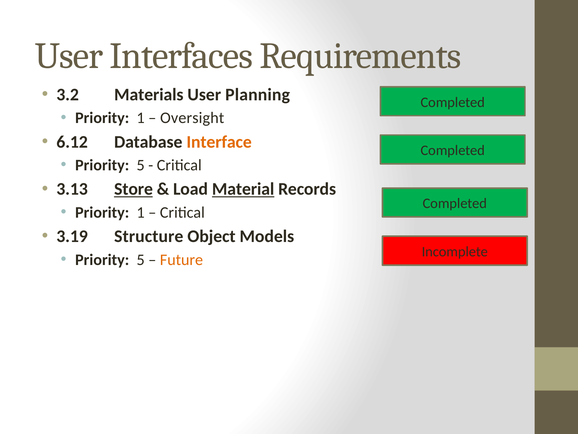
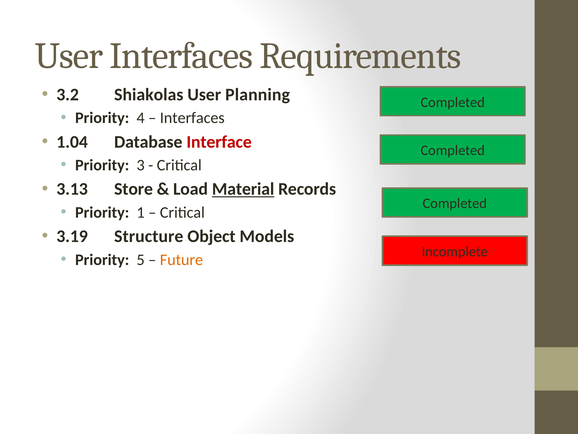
Materials: Materials -> Shiakolas
1 at (141, 118): 1 -> 4
Oversight at (192, 118): Oversight -> Interfaces
6.12: 6.12 -> 1.04
Interface colour: orange -> red
5 at (141, 165): 5 -> 3
Store underline: present -> none
